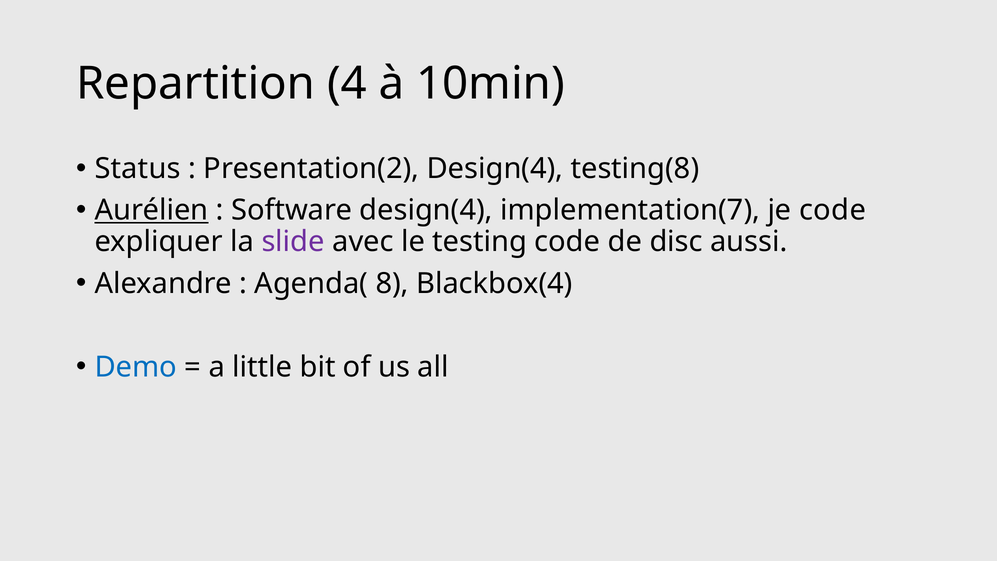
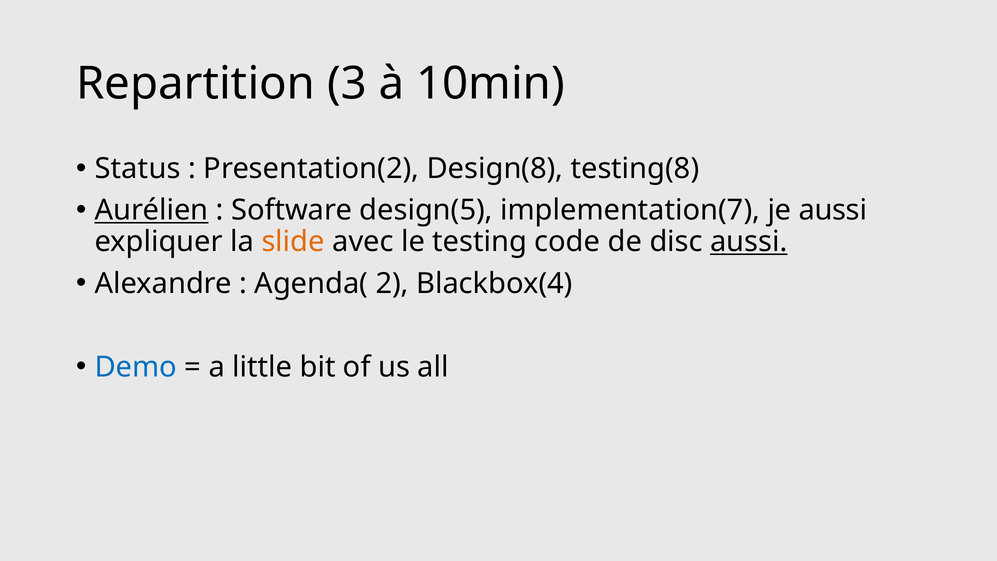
4: 4 -> 3
Presentation(2 Design(4: Design(4 -> Design(8
Software design(4: design(4 -> design(5
je code: code -> aussi
slide colour: purple -> orange
aussi at (749, 242) underline: none -> present
8: 8 -> 2
